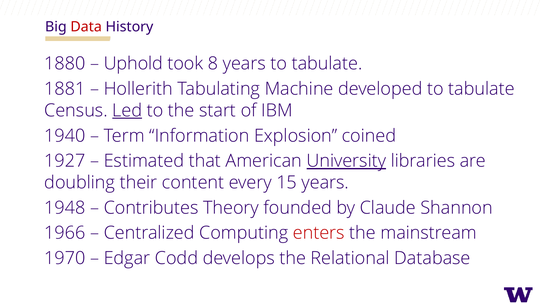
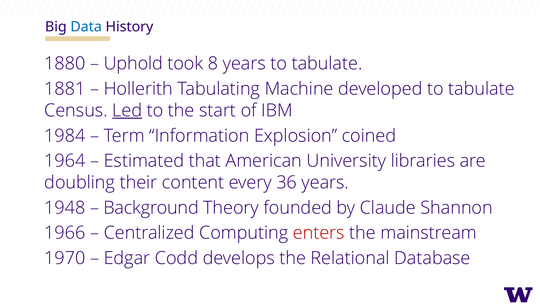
Data colour: red -> blue
1940: 1940 -> 1984
1927: 1927 -> 1964
University underline: present -> none
15: 15 -> 36
Contributes: Contributes -> Background
